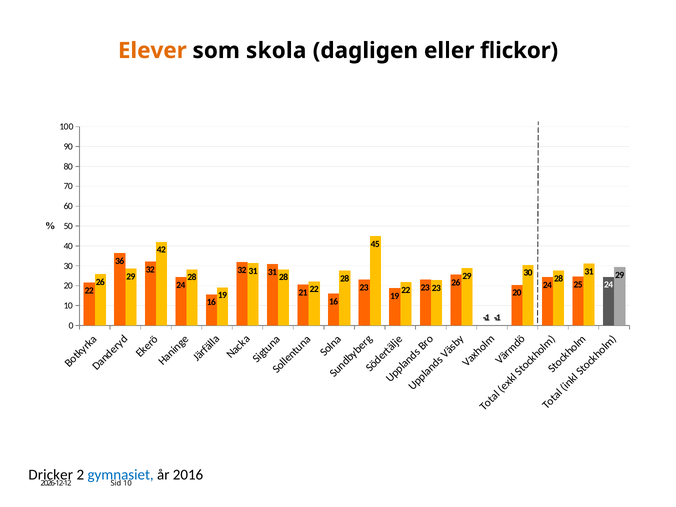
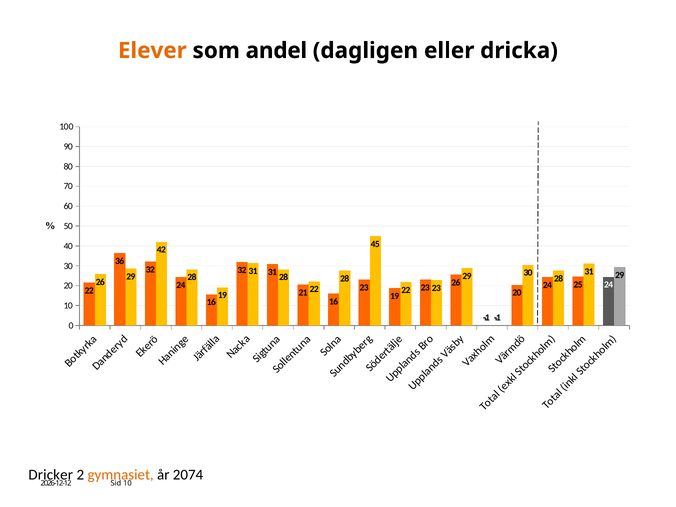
skola: skola -> andel
flickor: flickor -> dricka
gymnasiet colour: blue -> orange
2016: 2016 -> 2074
